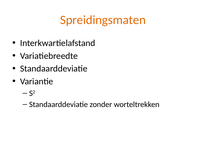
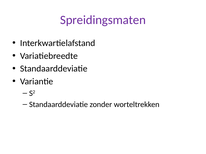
Spreidingsmaten colour: orange -> purple
